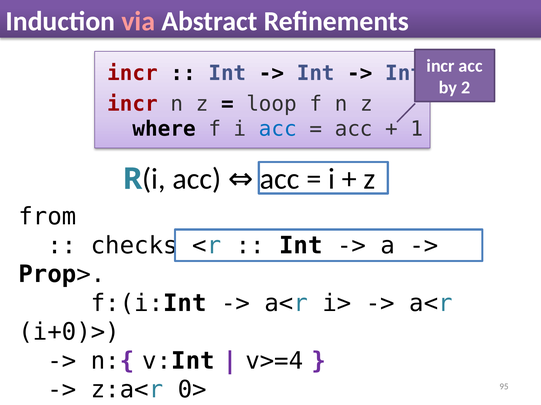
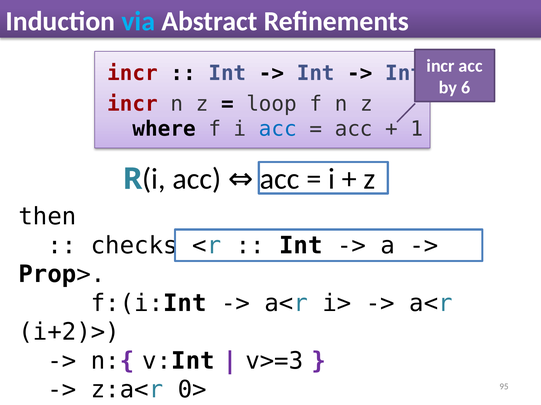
via colour: pink -> light blue
2: 2 -> 6
from: from -> then
i+0)>: i+0)> -> i+2)>
v>=4: v>=4 -> v>=3
